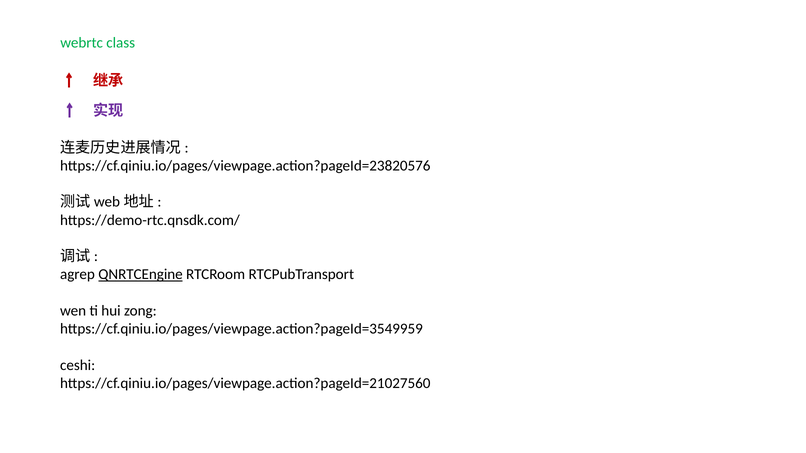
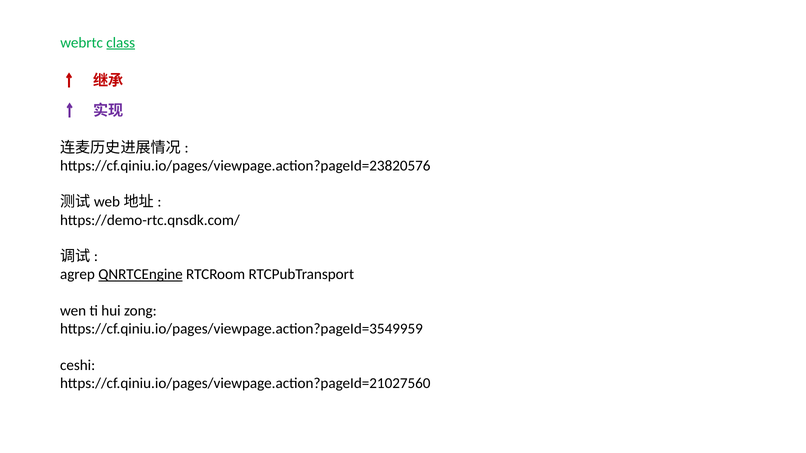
class underline: none -> present
